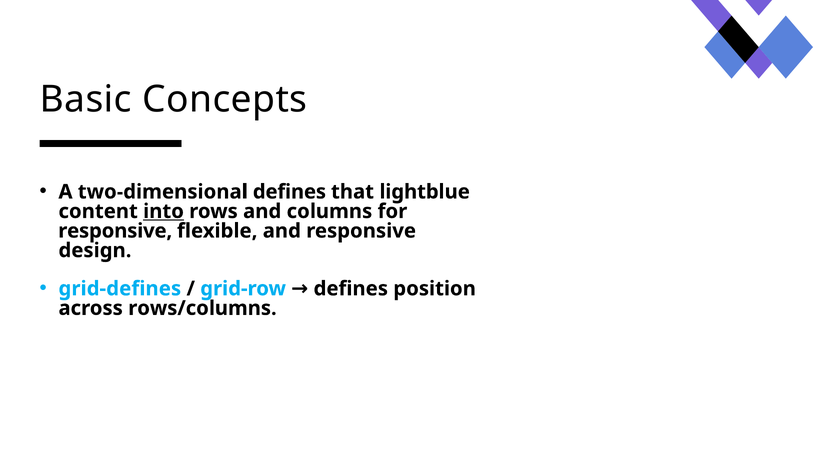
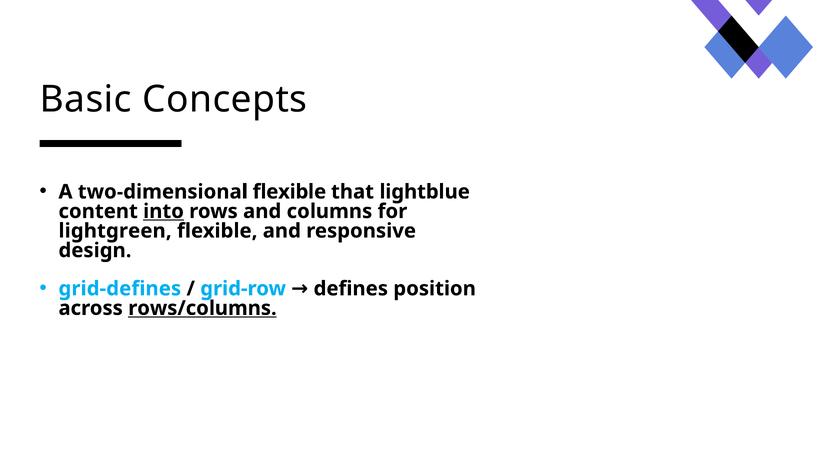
two-dimensional defines: defines -> flexible
responsive at (115, 231): responsive -> lightgreen
rows/columns underline: none -> present
